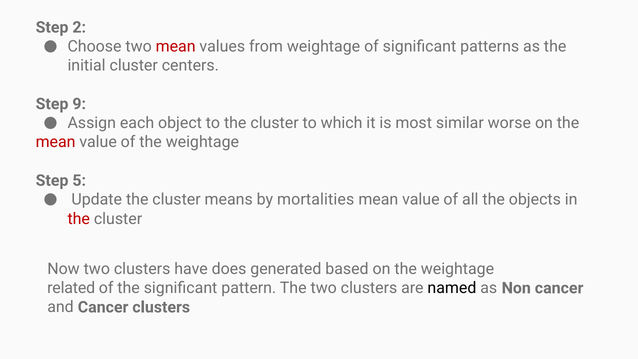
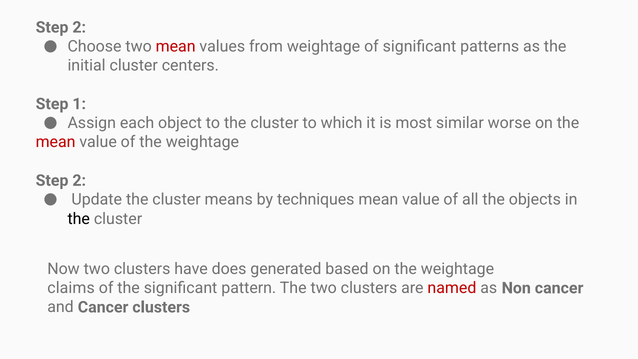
9: 9 -> 1
5 at (79, 180): 5 -> 2
mortalities: mortalities -> techniques
the at (79, 219) colour: red -> black
related: related -> claims
named colour: black -> red
